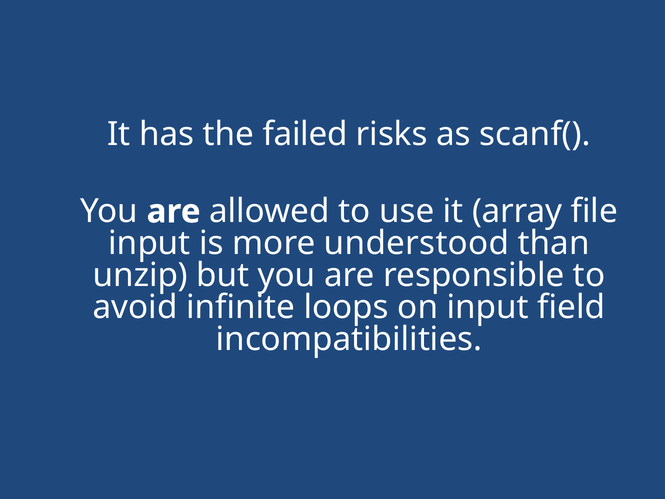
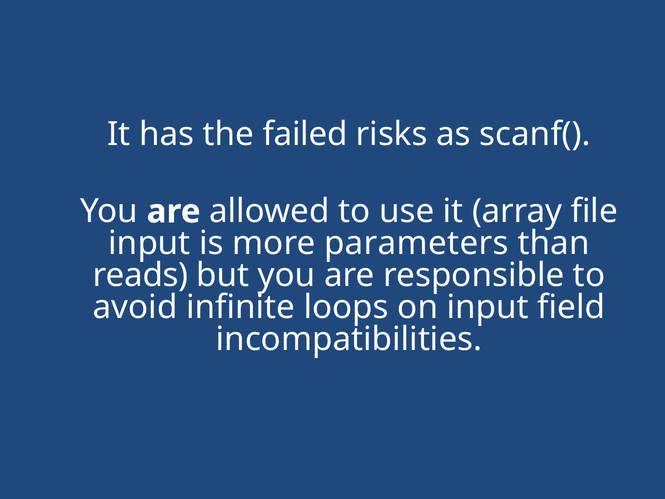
understood: understood -> parameters
unzip: unzip -> reads
